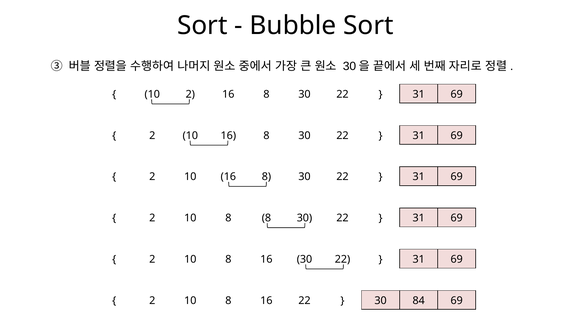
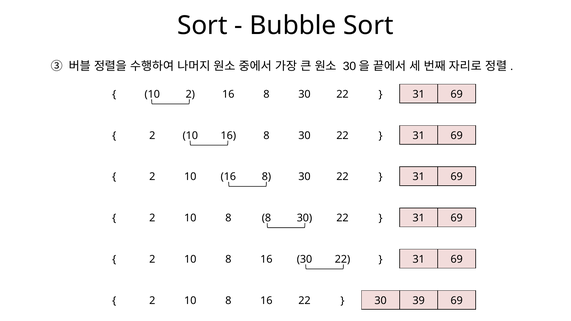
84: 84 -> 39
